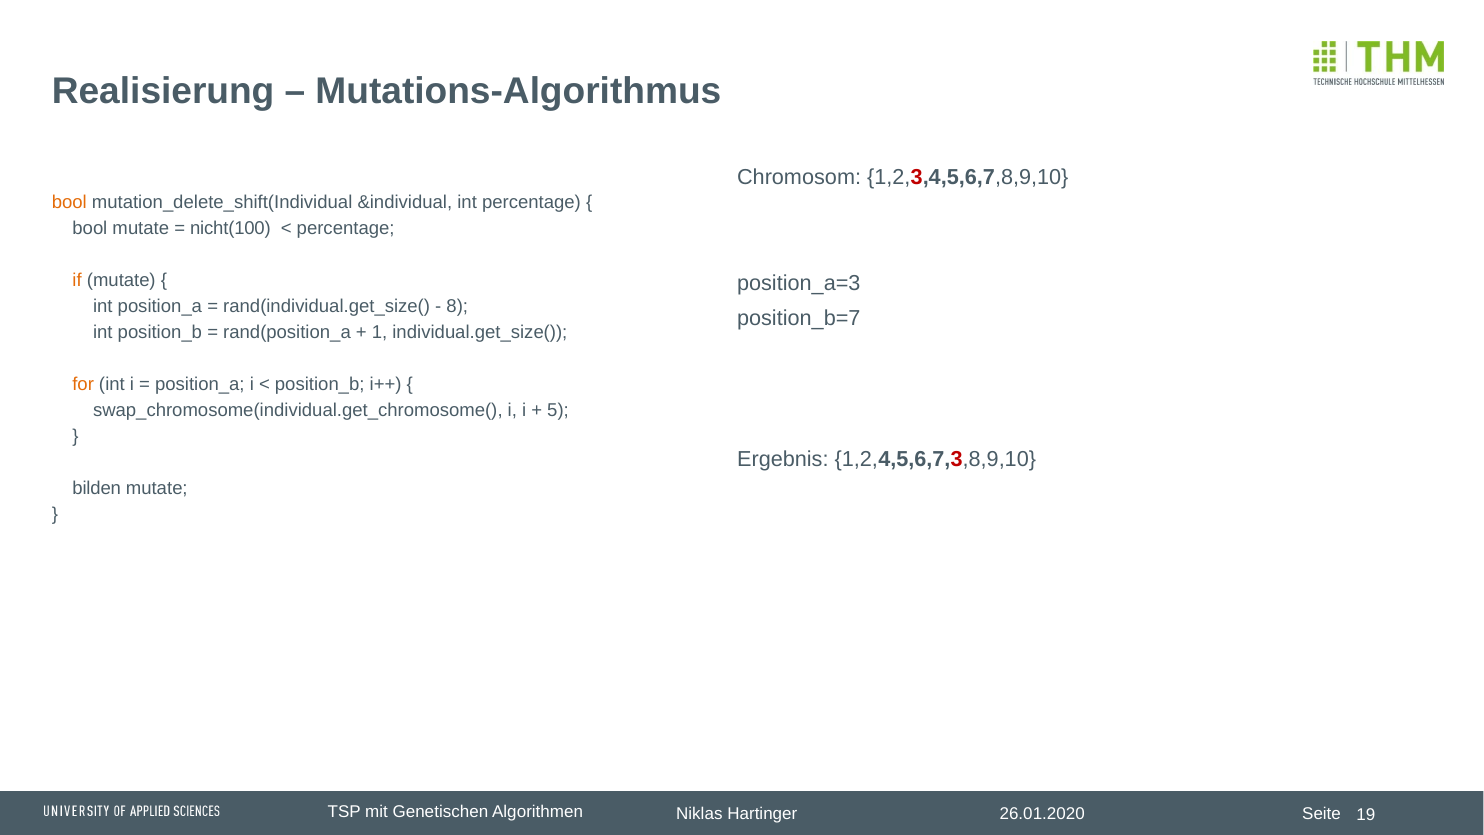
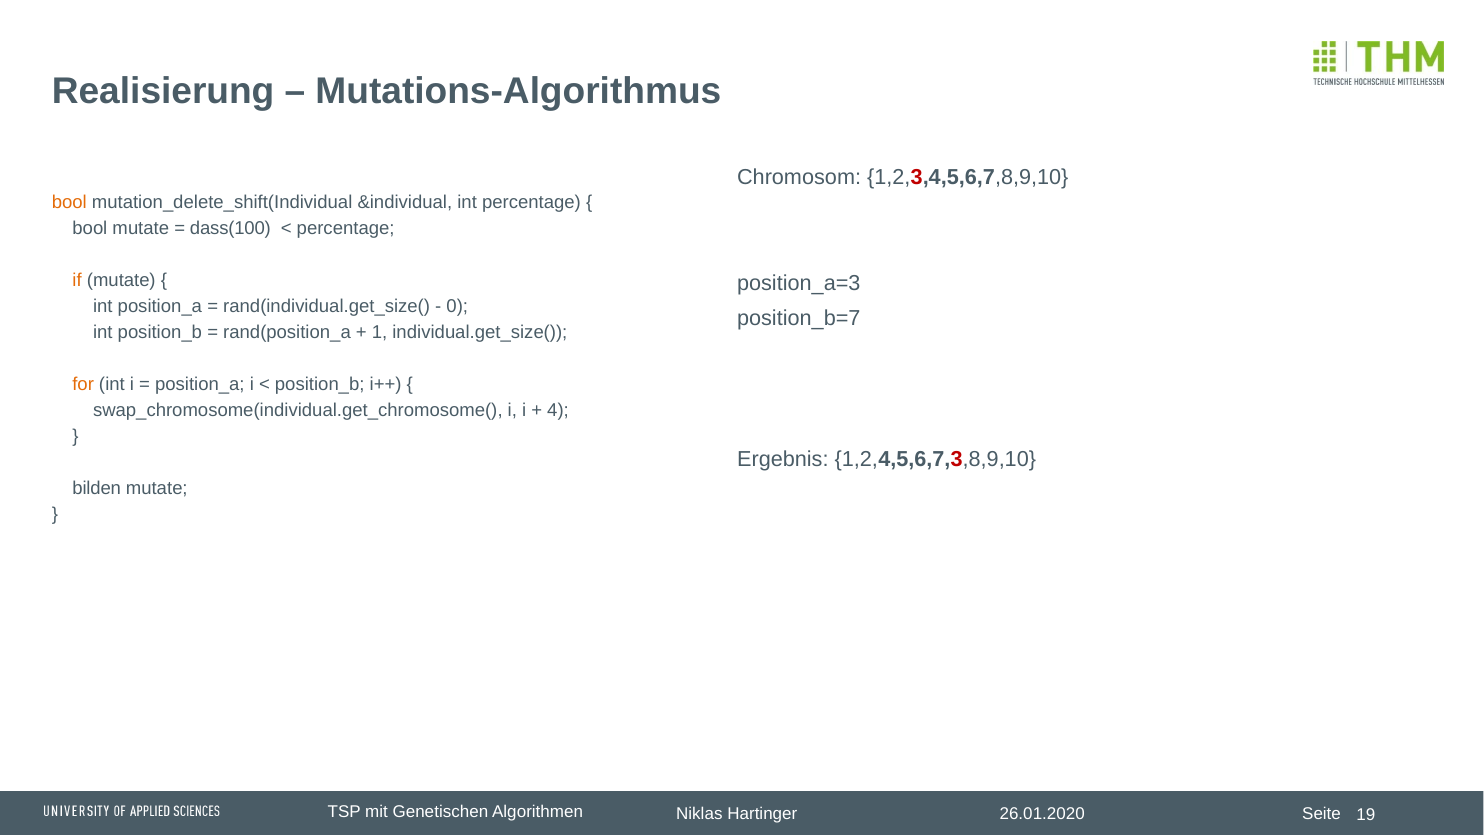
nicht(100: nicht(100 -> dass(100
8: 8 -> 0
5: 5 -> 4
